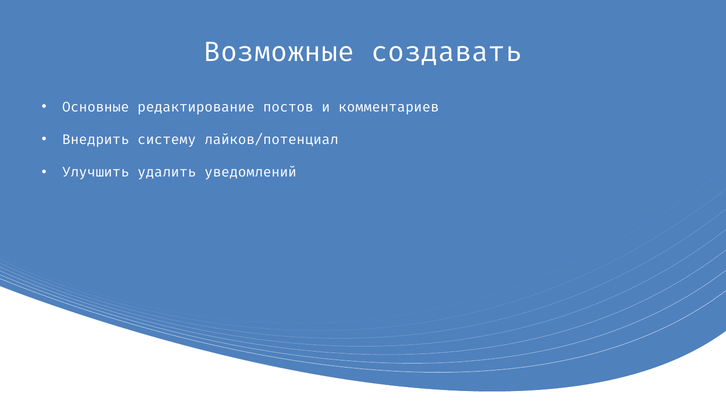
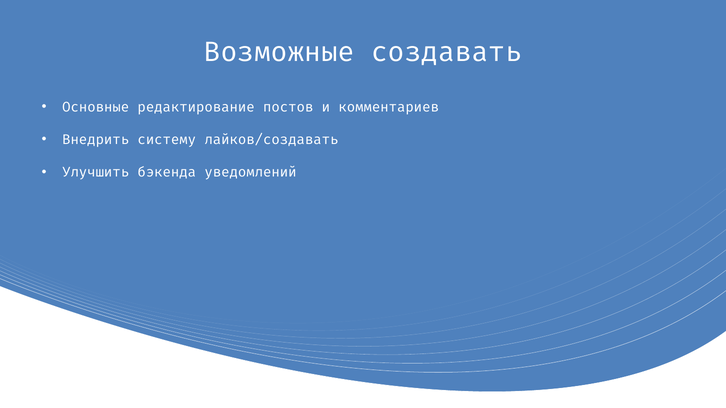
лайков/потенциал: лайков/потенциал -> лайков/создавать
удалить: удалить -> бэкенда
